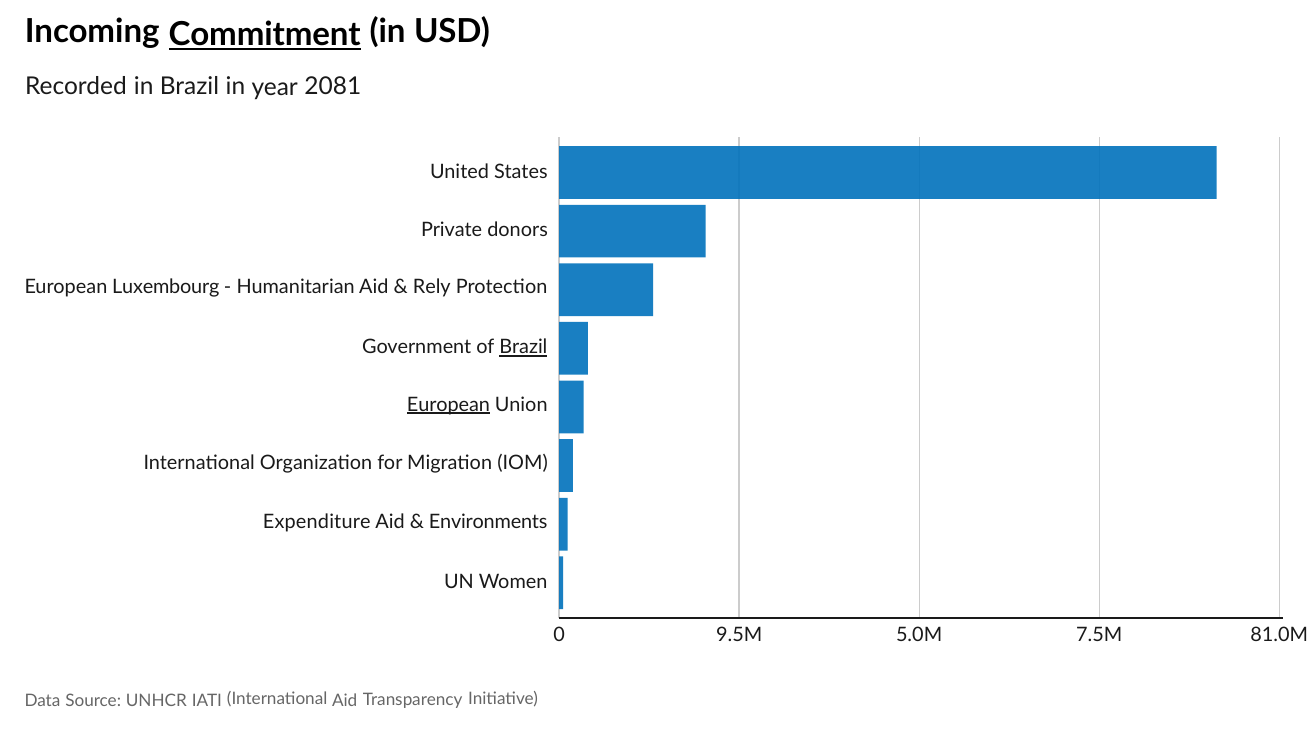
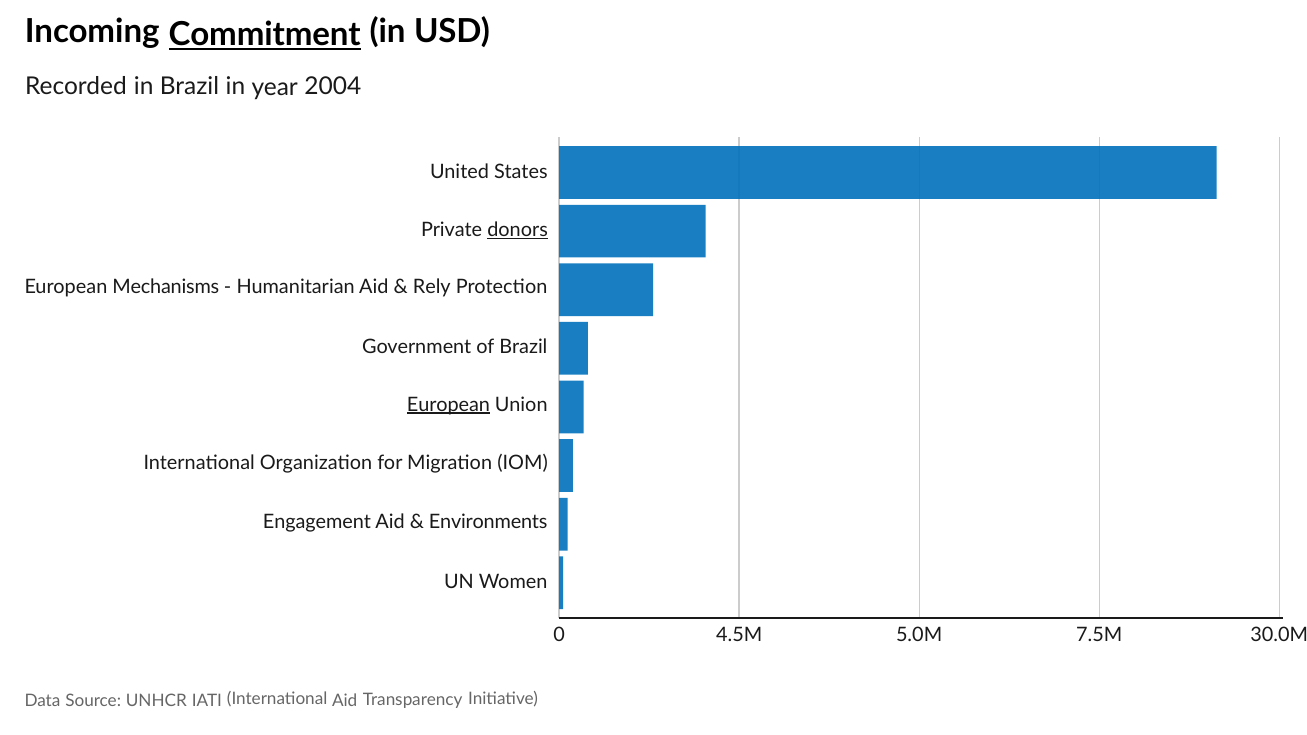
2081: 2081 -> 2004
donors underline: none -> present
Luxembourg: Luxembourg -> Mechanisms
Brazil at (523, 348) underline: present -> none
Expenditure: Expenditure -> Engagement
9.5M: 9.5M -> 4.5M
81.0M: 81.0M -> 30.0M
